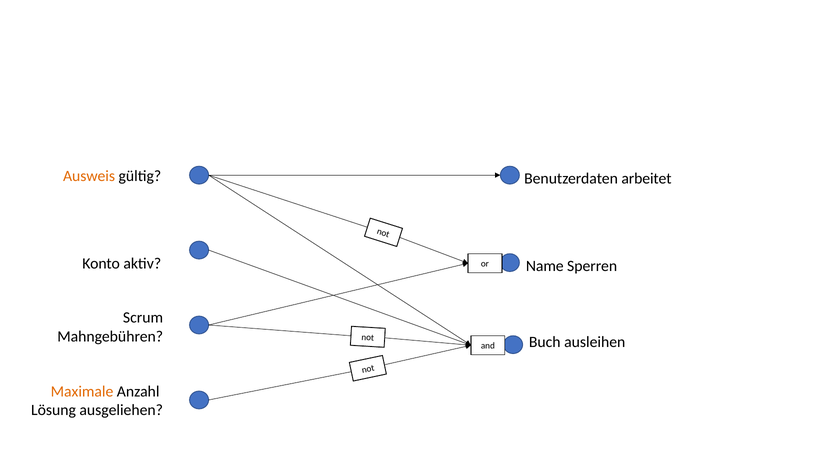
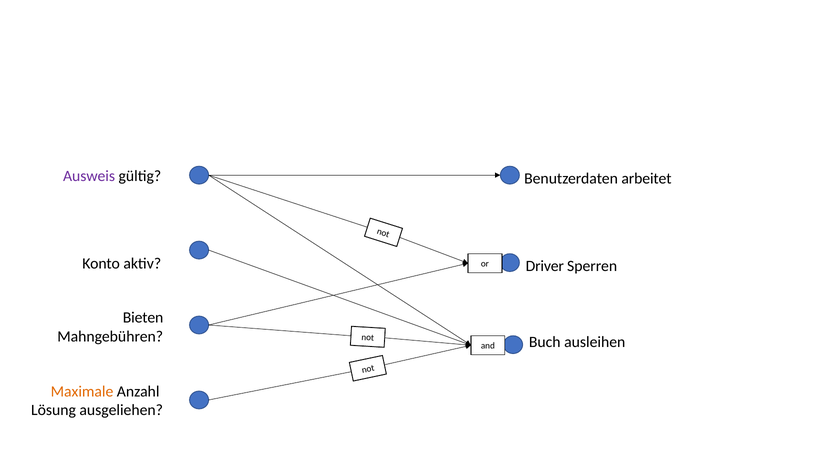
Ausweis colour: orange -> purple
Name: Name -> Driver
Scrum: Scrum -> Bieten
